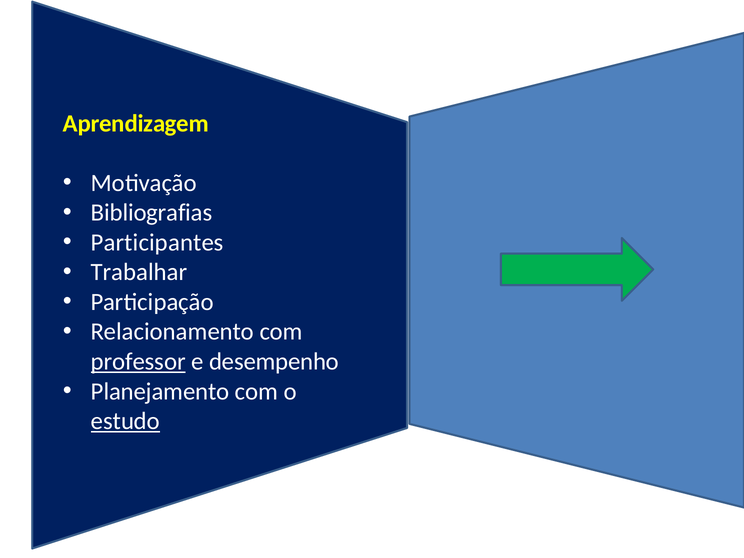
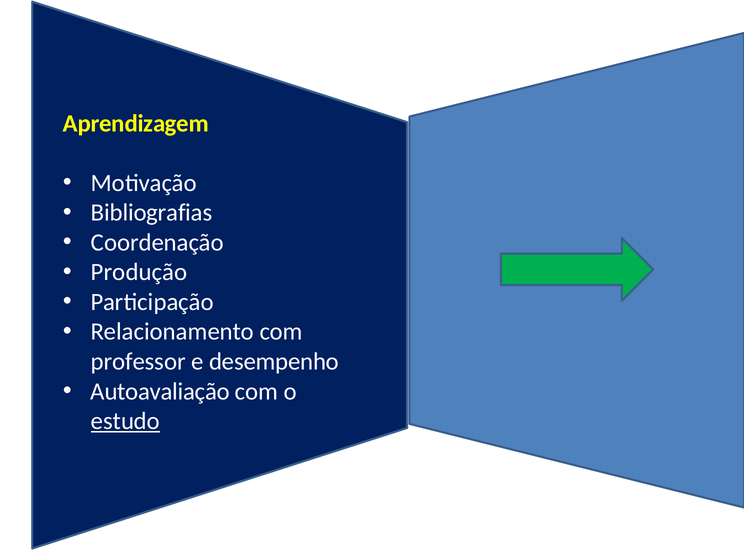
Participantes: Participantes -> Coordenação
Trabalhar: Trabalhar -> Produção
professor underline: present -> none
Planejamento: Planejamento -> Autoavaliação
